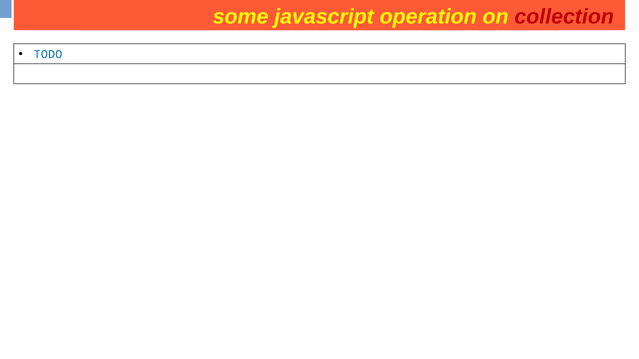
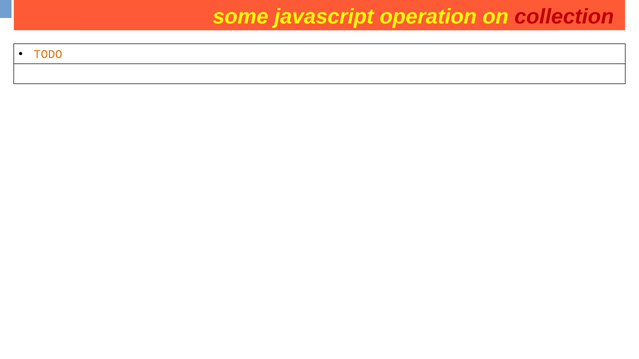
TODO colour: blue -> orange
